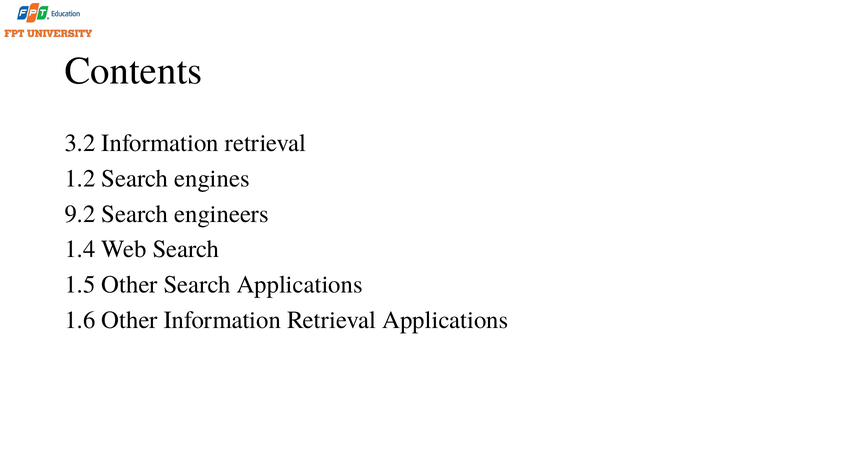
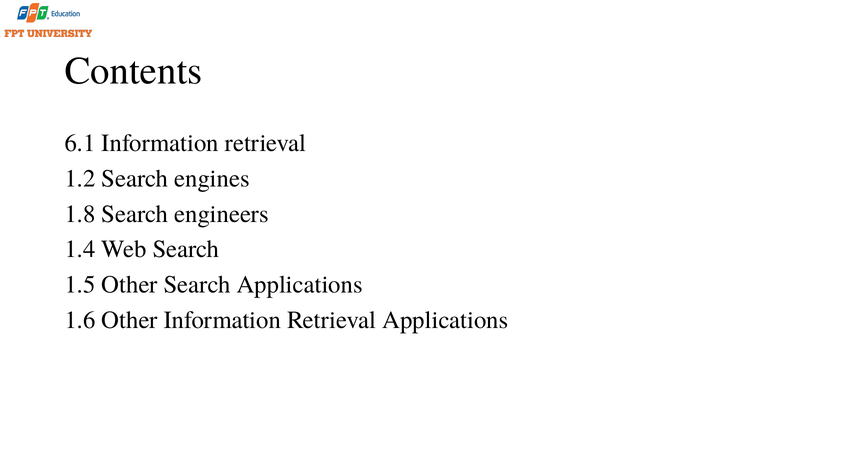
3.2: 3.2 -> 6.1
9.2: 9.2 -> 1.8
